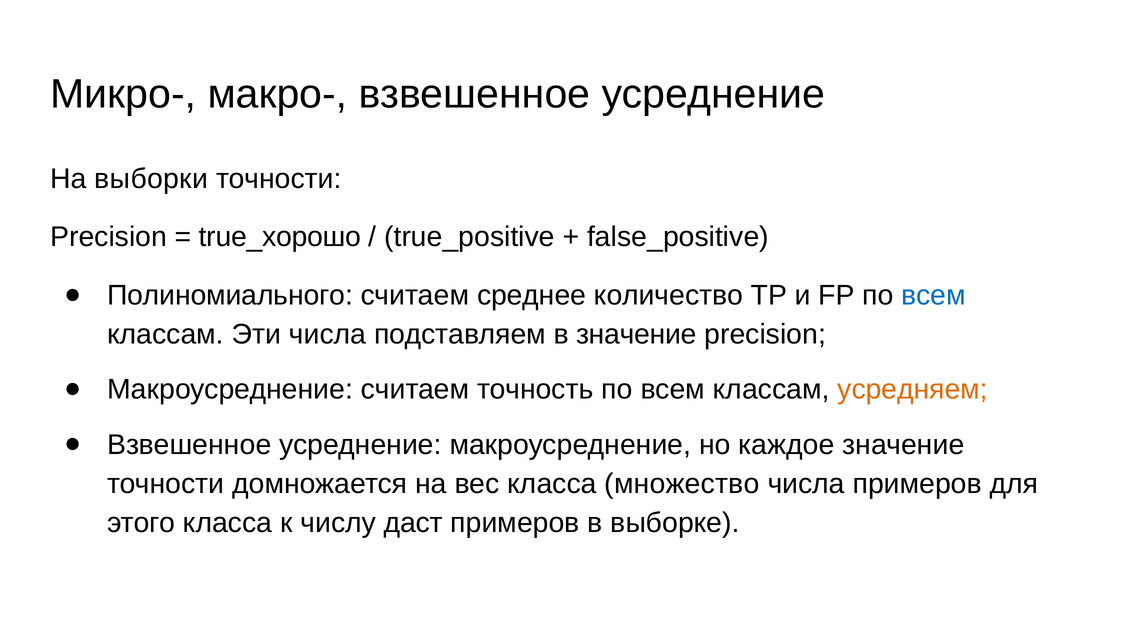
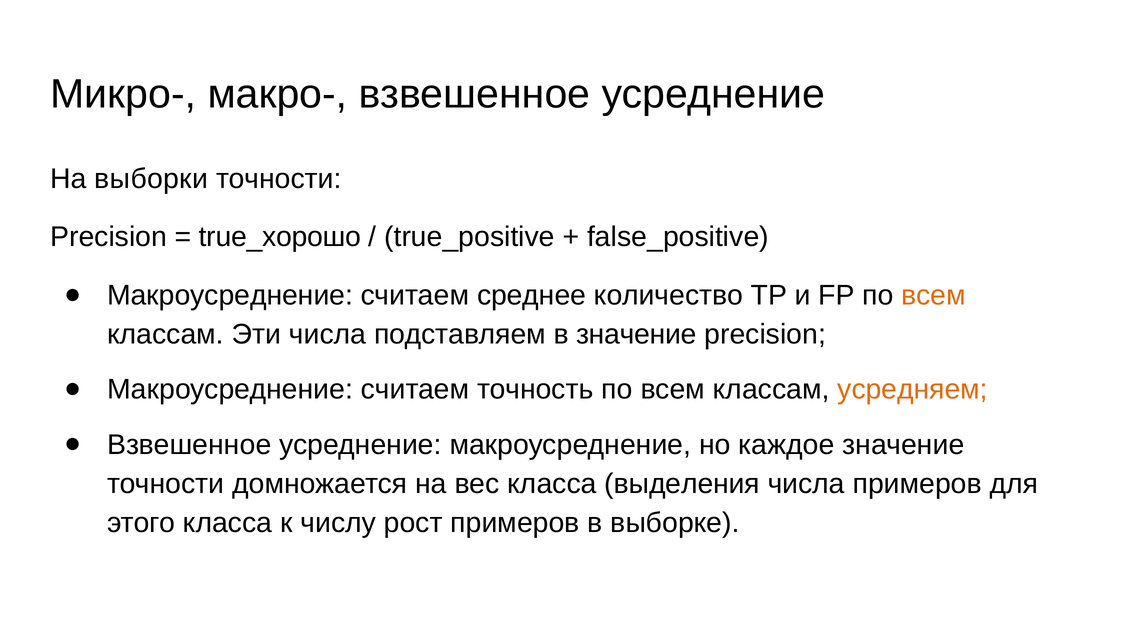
Полиномиального at (230, 295): Полиномиального -> Макроусреднение
всем at (933, 295) colour: blue -> orange
множество: множество -> выделения
даст: даст -> рост
